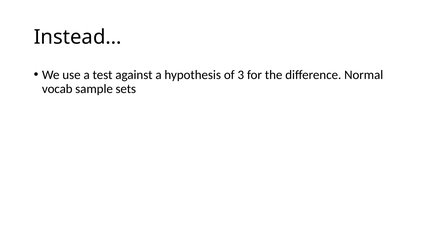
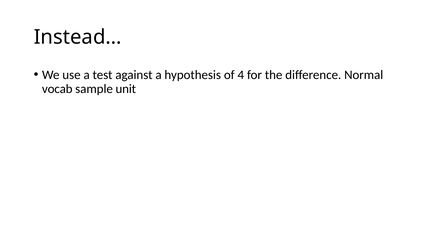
3: 3 -> 4
sets: sets -> unit
